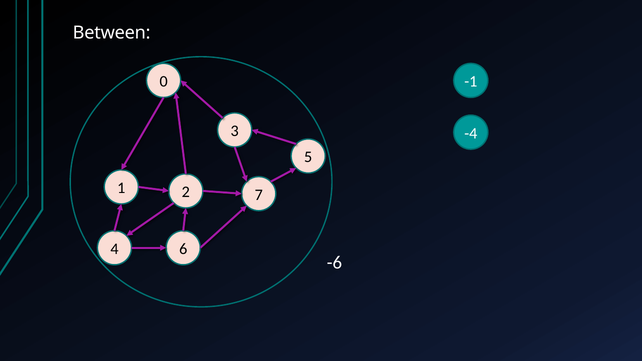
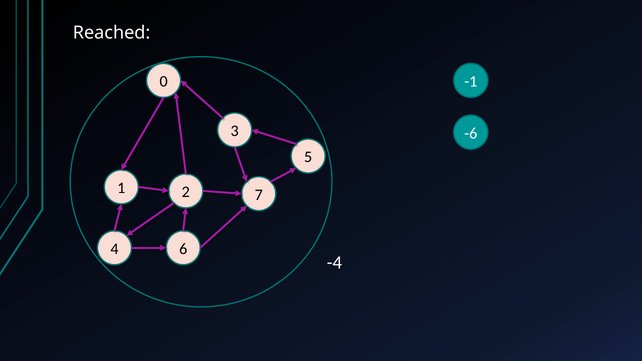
Between: Between -> Reached
-4: -4 -> -6
-6: -6 -> -4
